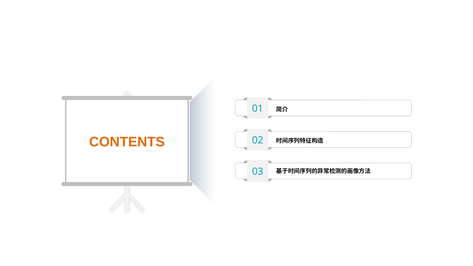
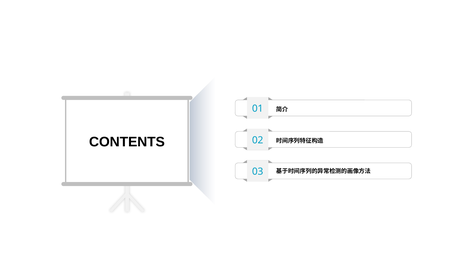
CONTENTS colour: orange -> black
